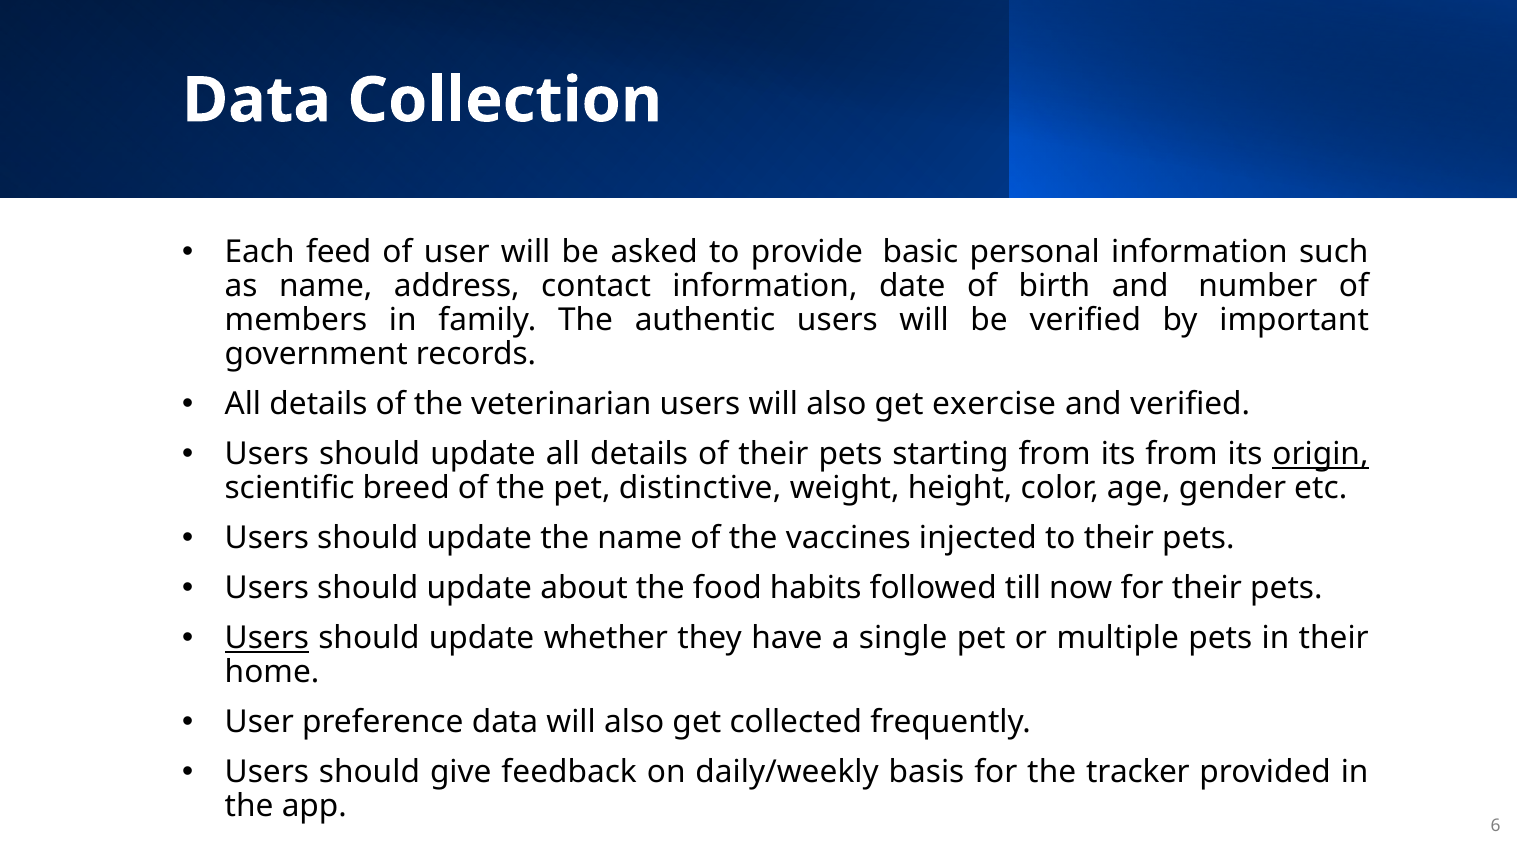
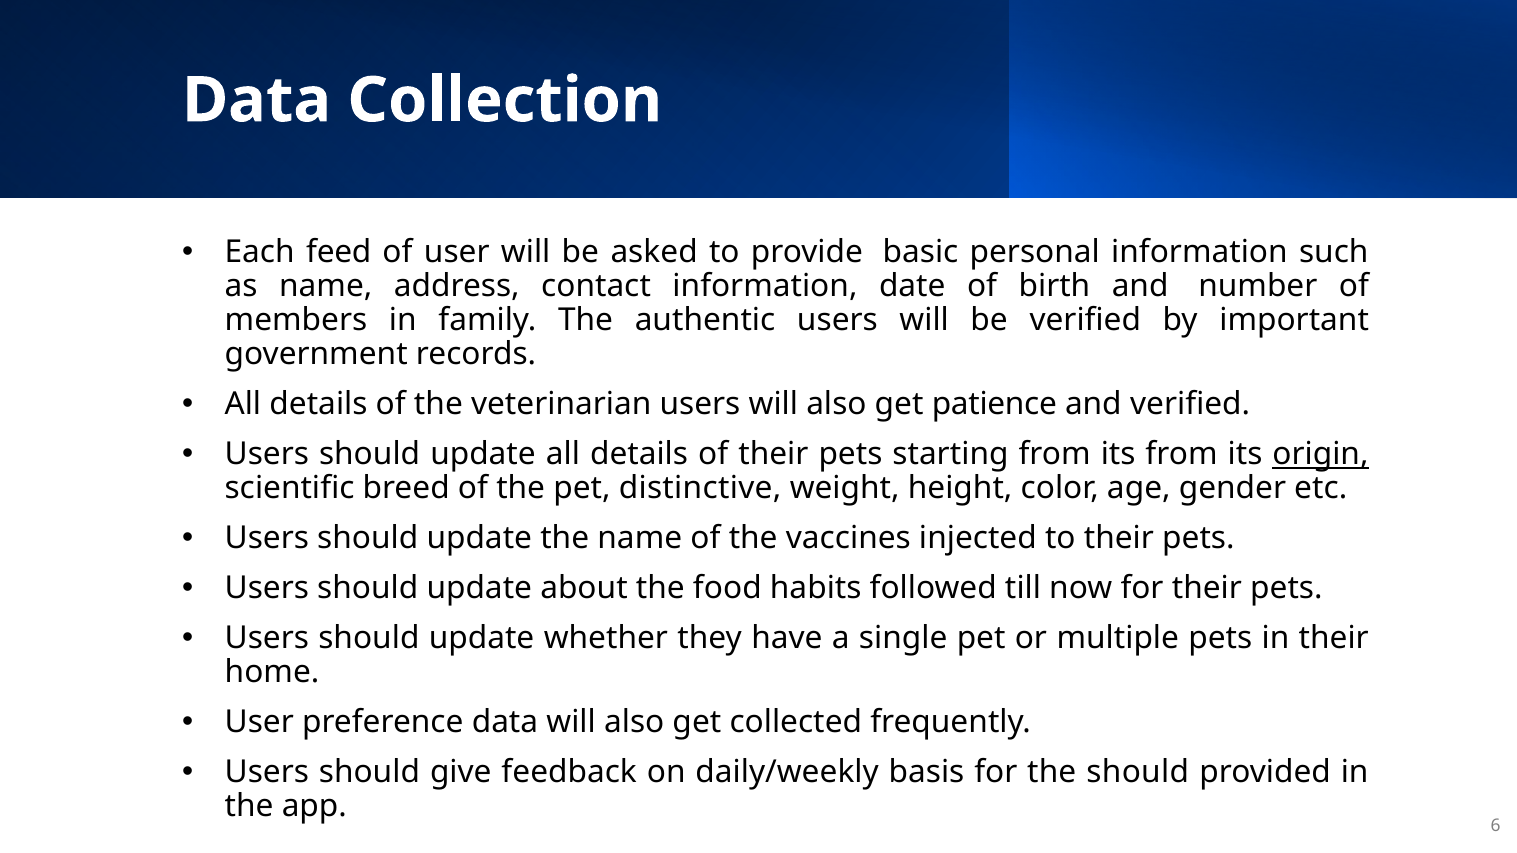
exercise: exercise -> patience
Users at (267, 638) underline: present -> none
the tracker: tracker -> should
